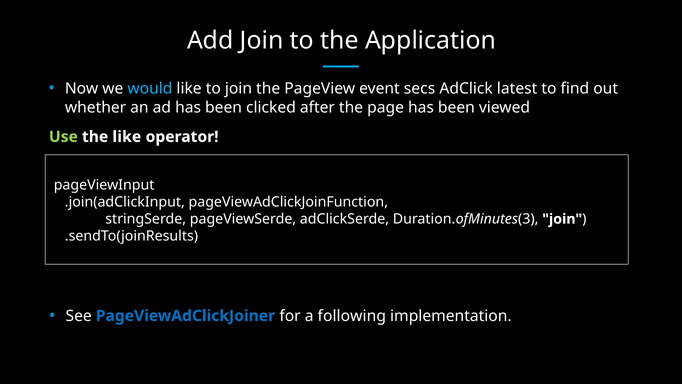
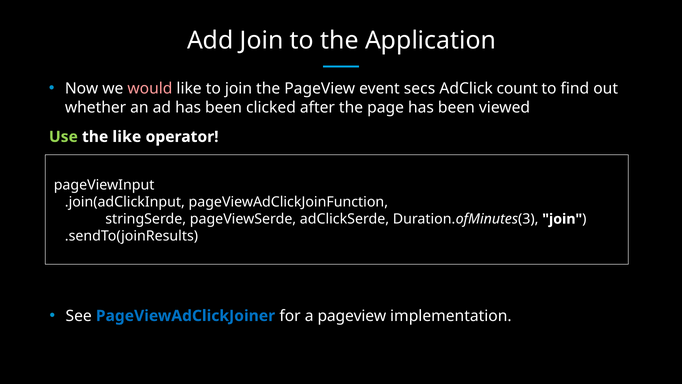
would colour: light blue -> pink
latest: latest -> count
a following: following -> pageview
